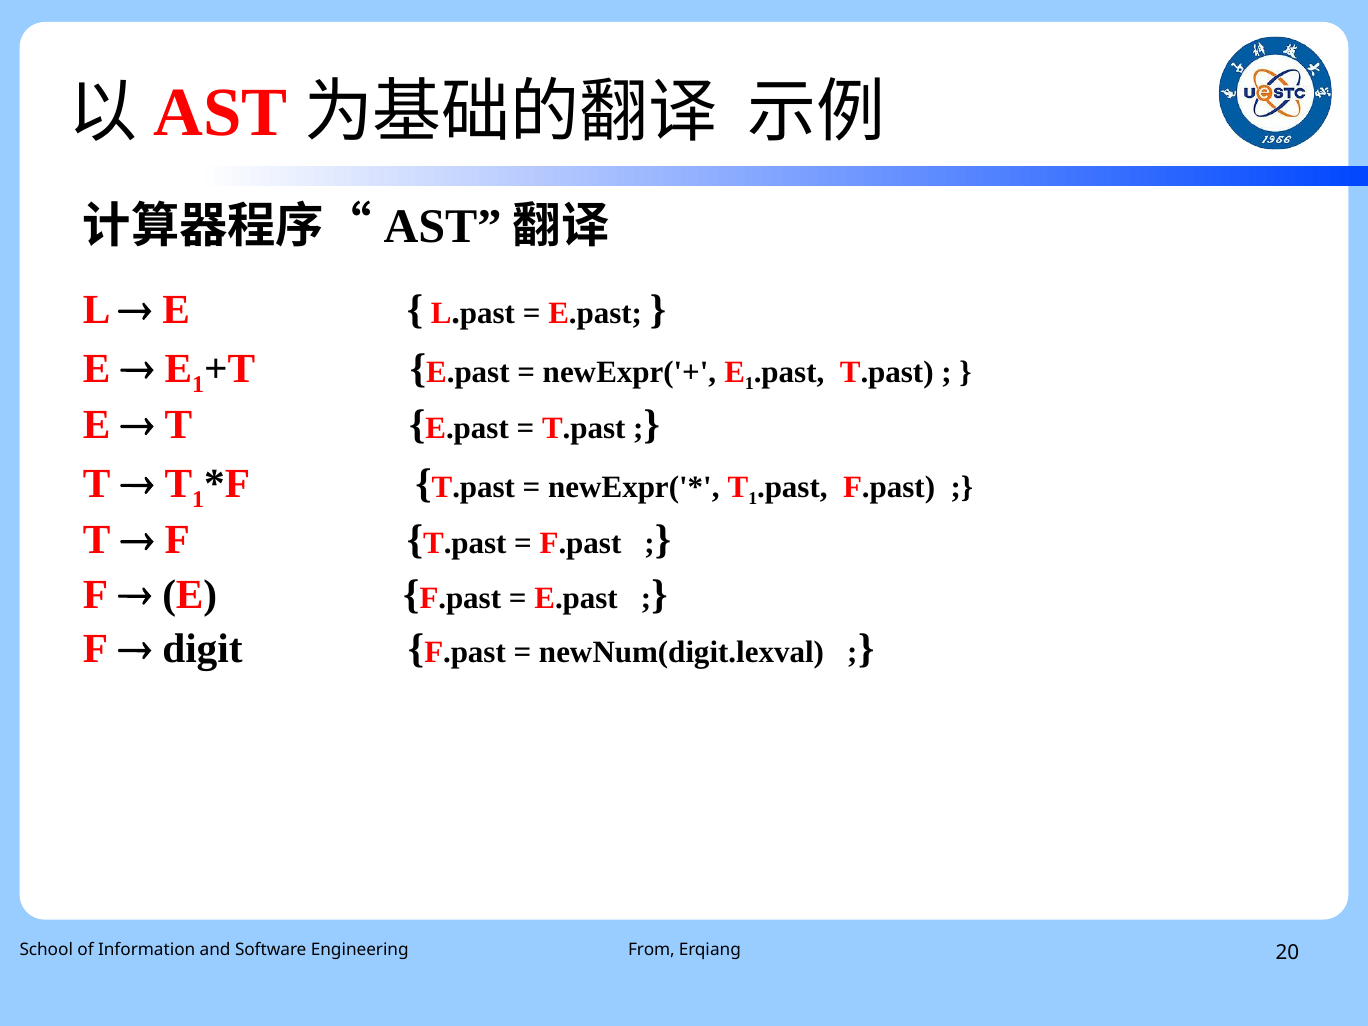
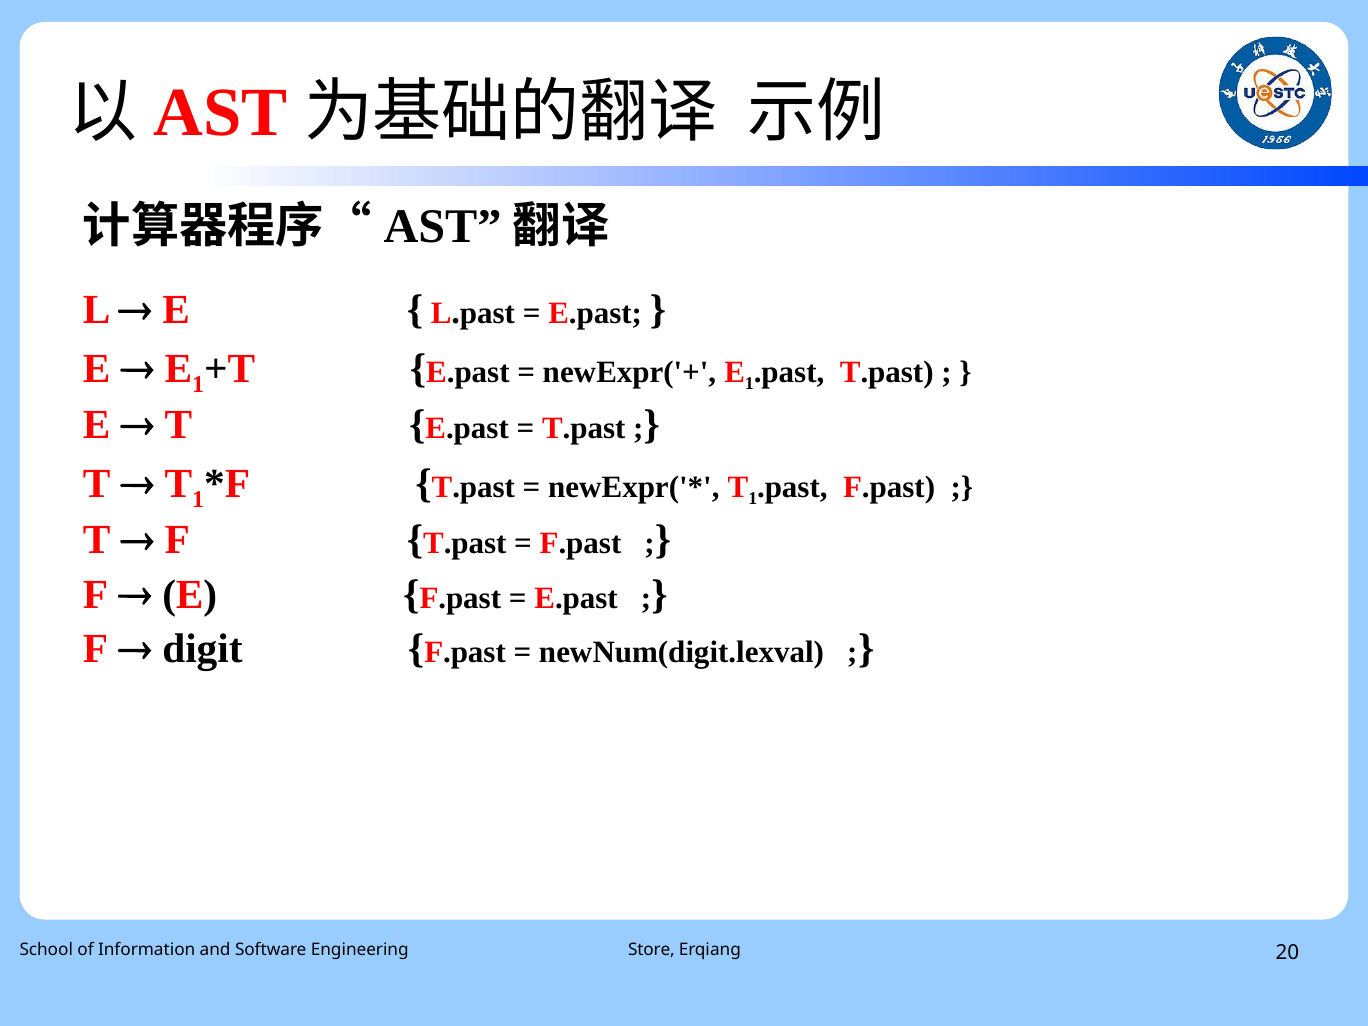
From: From -> Store
